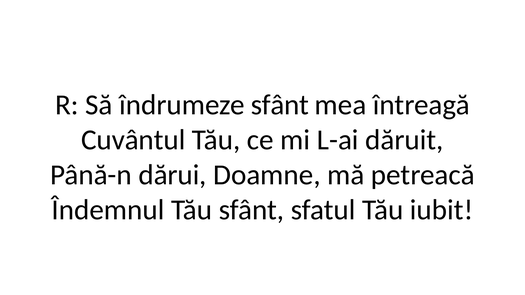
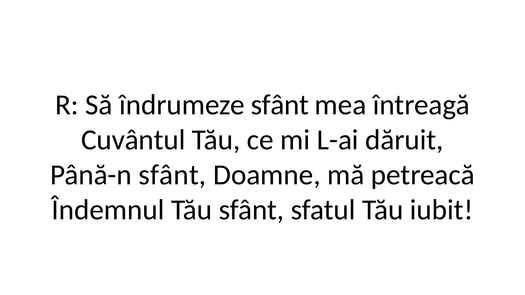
Până-n dărui: dărui -> sfânt
